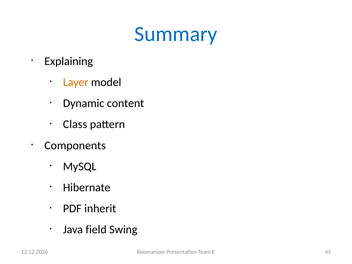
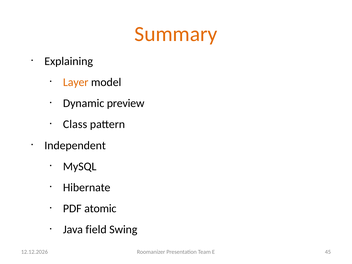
Summary colour: blue -> orange
content: content -> preview
Components: Components -> Independent
inherit: inherit -> atomic
